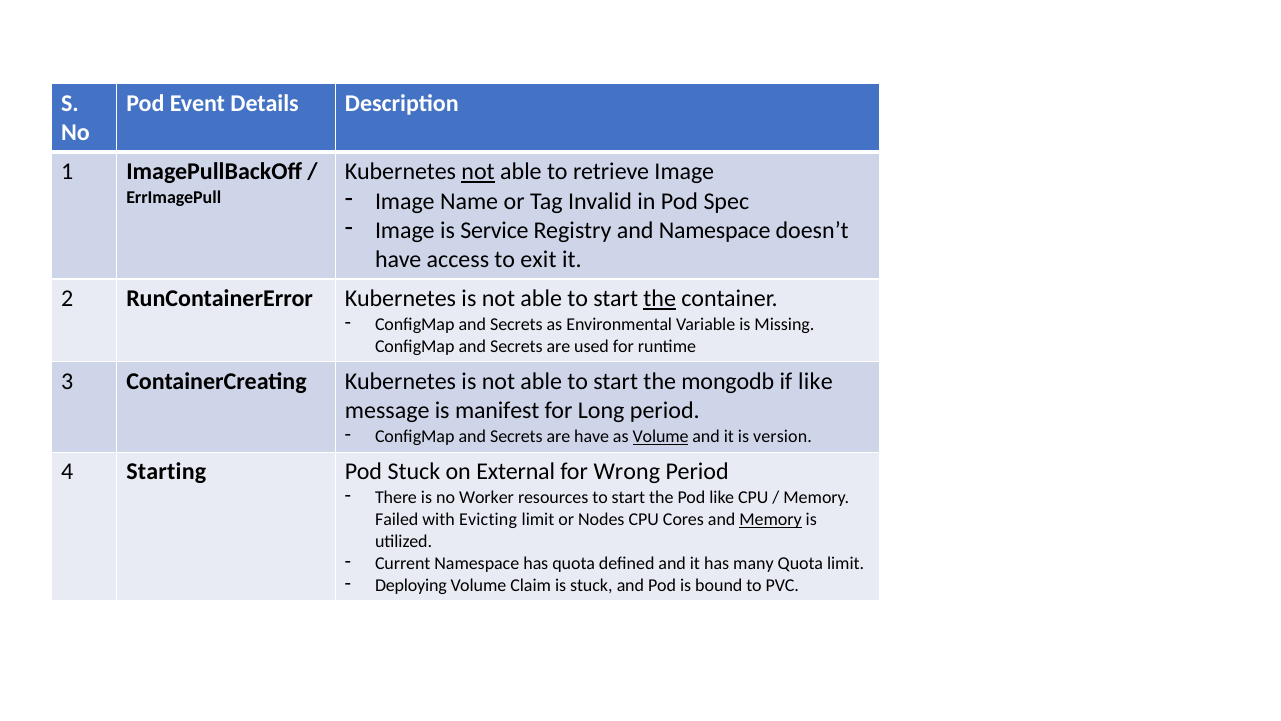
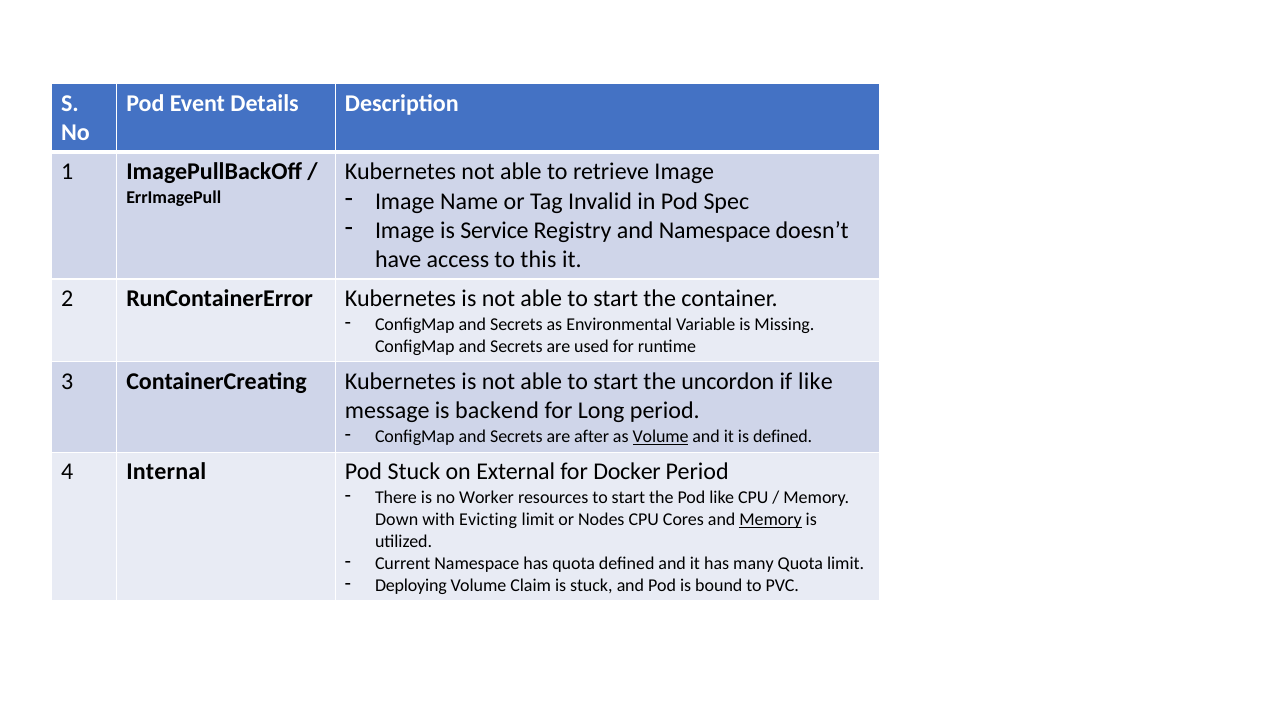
not at (478, 172) underline: present -> none
exit: exit -> this
the at (660, 299) underline: present -> none
mongodb: mongodb -> uncordon
manifest: manifest -> backend
are have: have -> after
is version: version -> defined
Starting: Starting -> Internal
Wrong: Wrong -> Docker
Failed: Failed -> Down
